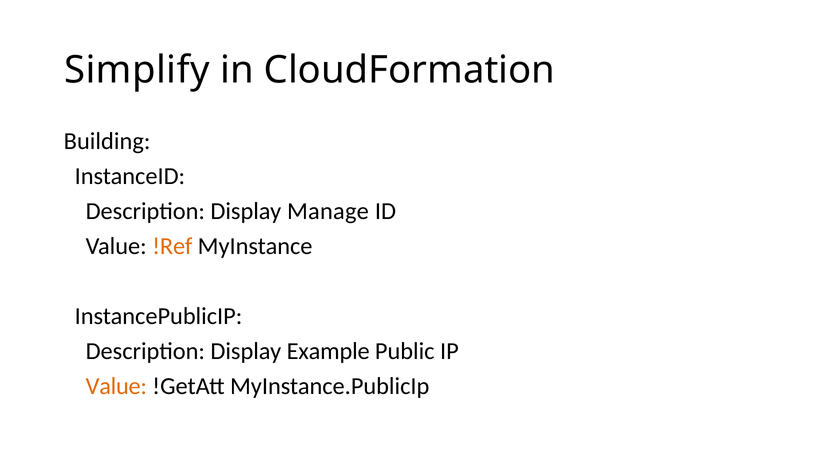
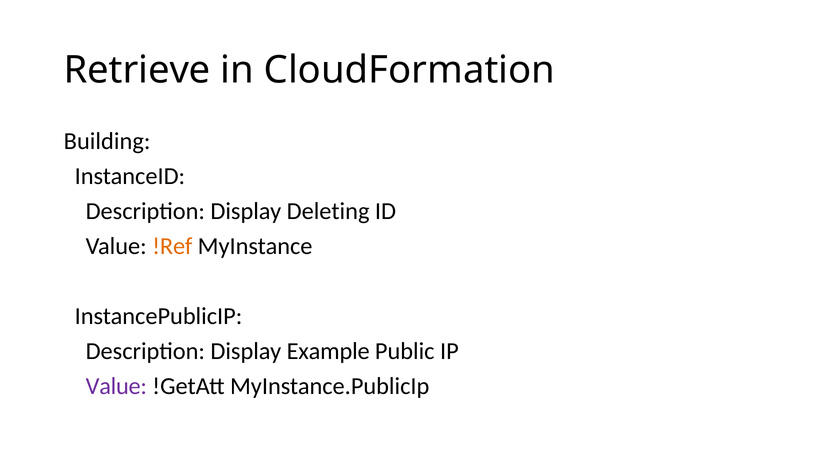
Simplify: Simplify -> Retrieve
Manage: Manage -> Deleting
Value at (116, 386) colour: orange -> purple
